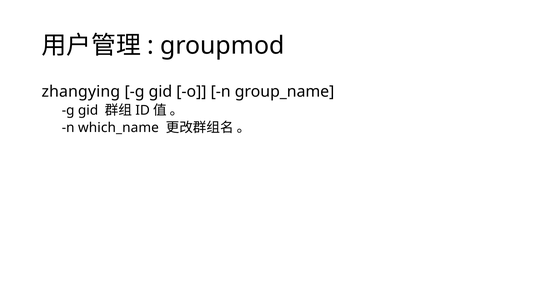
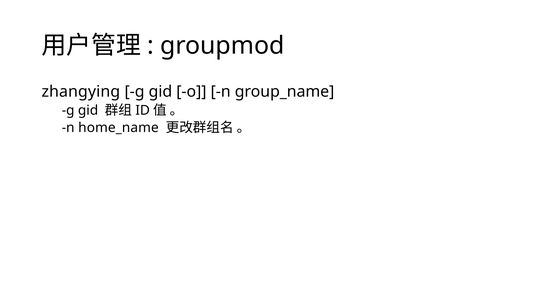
which_name: which_name -> home_name
